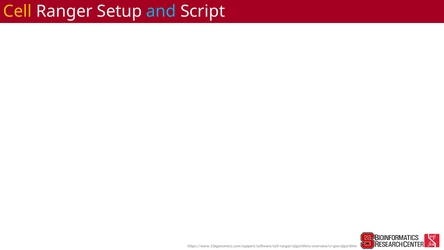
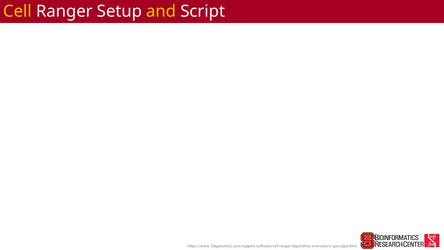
and colour: light blue -> yellow
